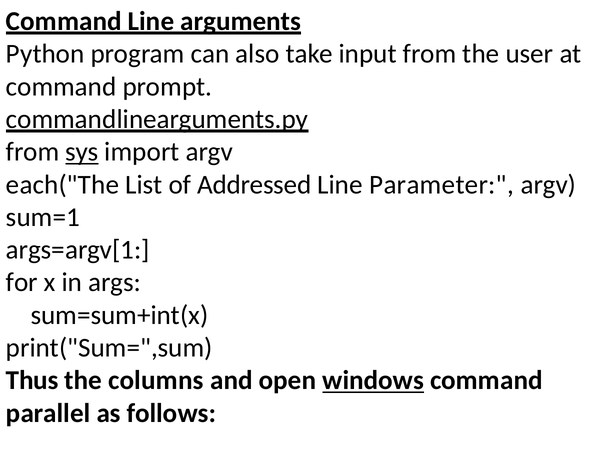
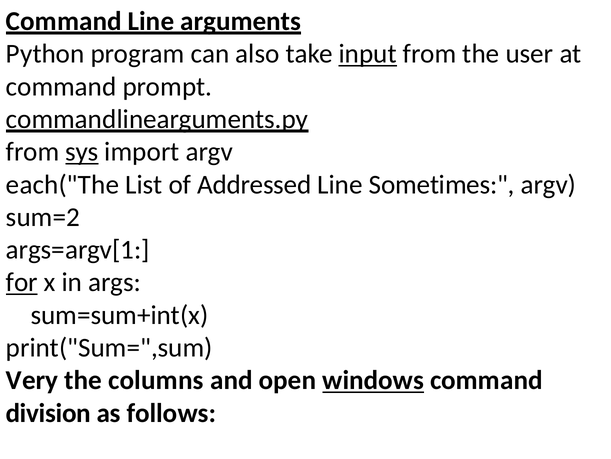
input underline: none -> present
Parameter: Parameter -> Sometimes
sum=1: sum=1 -> sum=2
for underline: none -> present
Thus: Thus -> Very
parallel: parallel -> division
